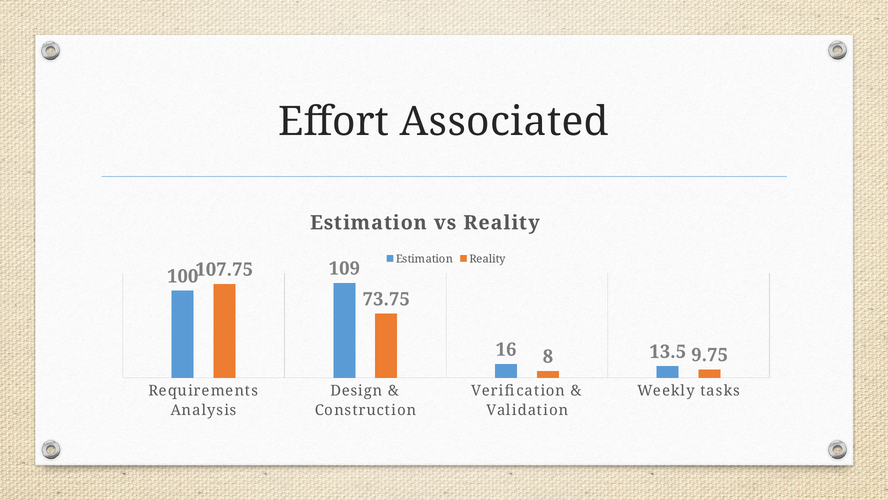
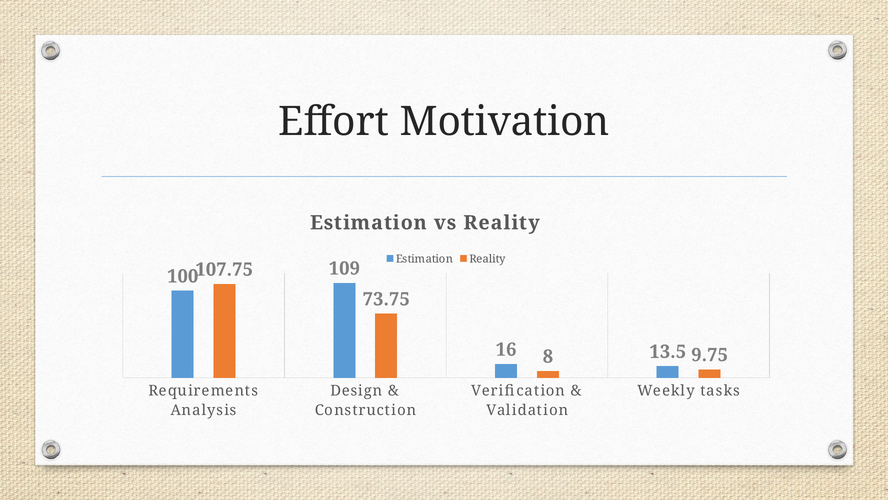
Associated: Associated -> Motivation
